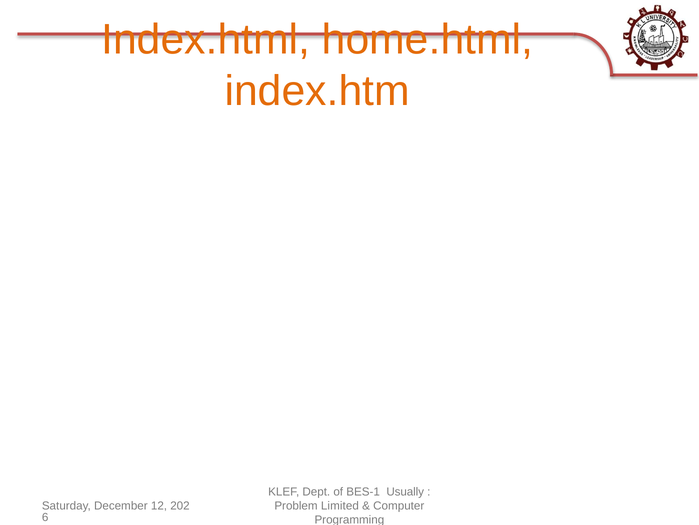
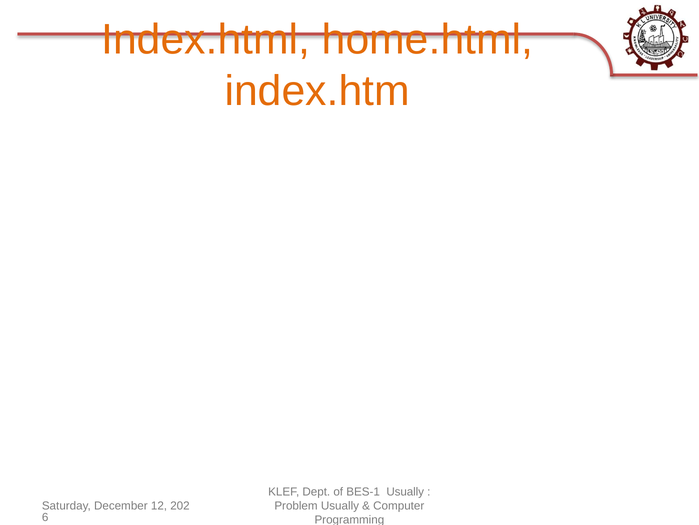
Problem Limited: Limited -> Usually
